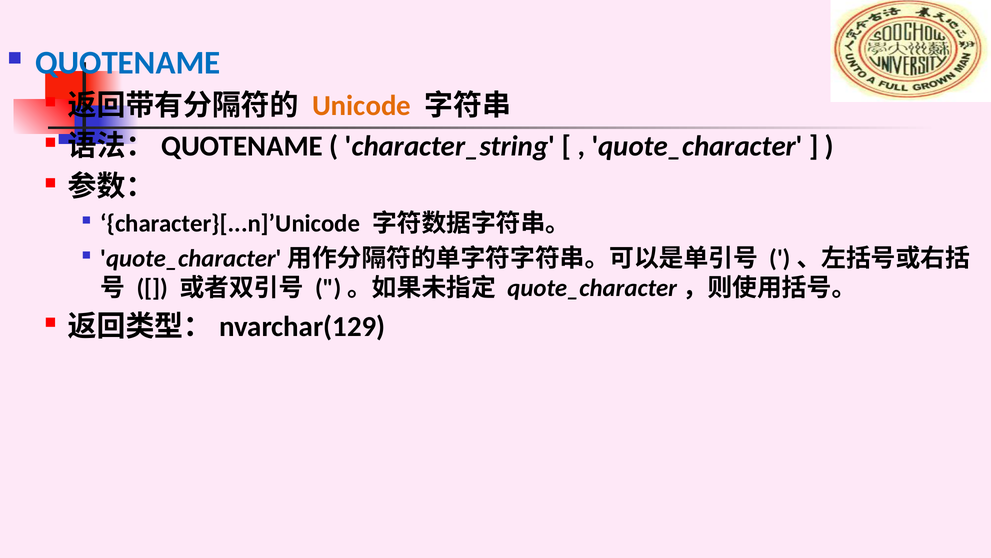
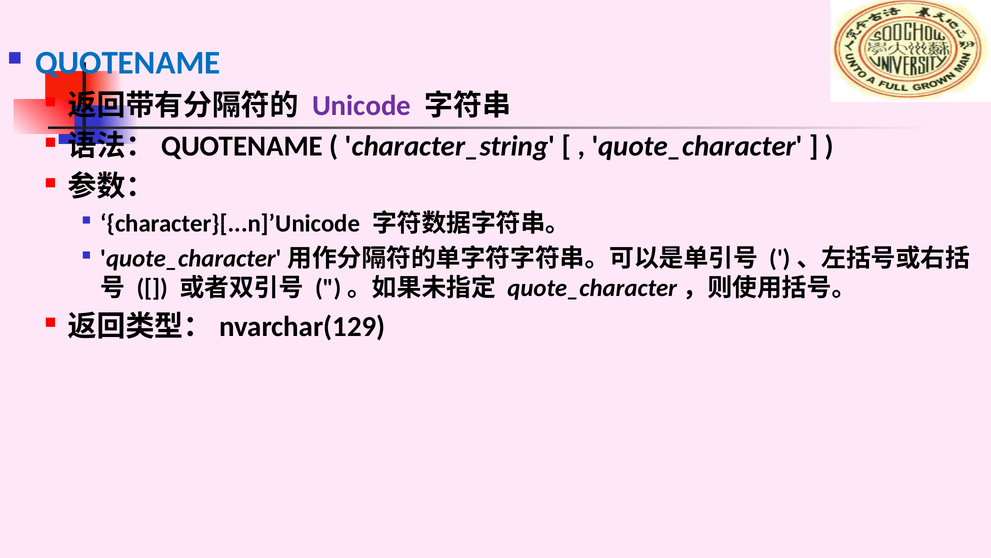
Unicode colour: orange -> purple
